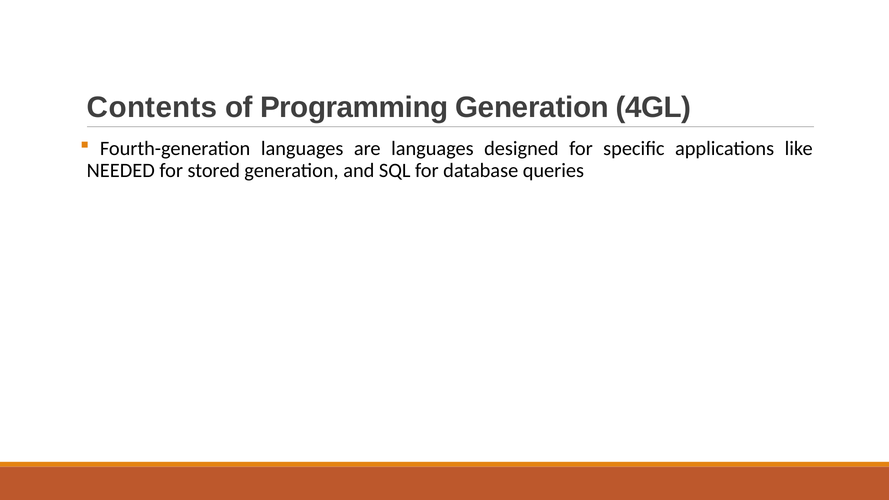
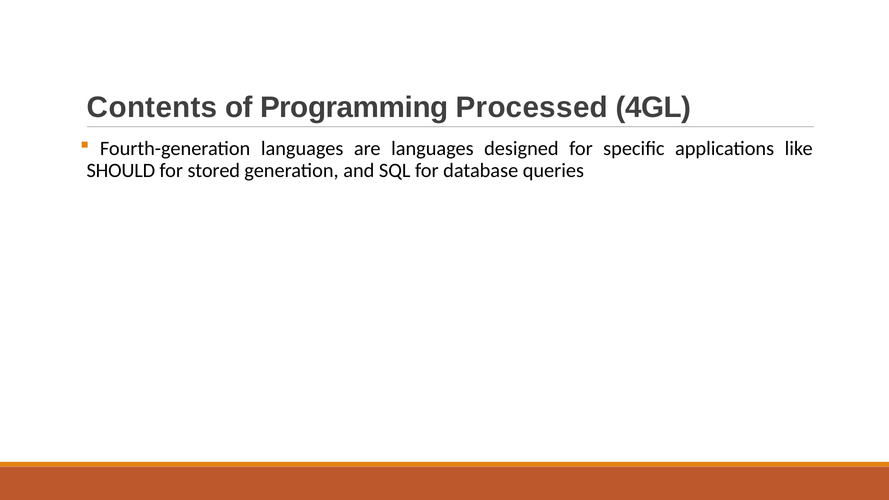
Programming Generation: Generation -> Processed
NEEDED: NEEDED -> SHOULD
